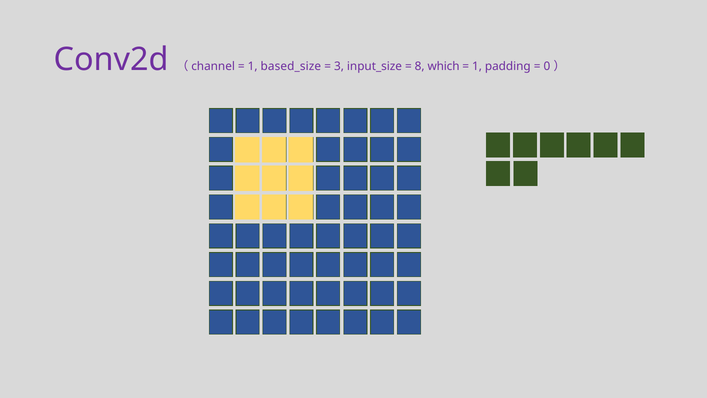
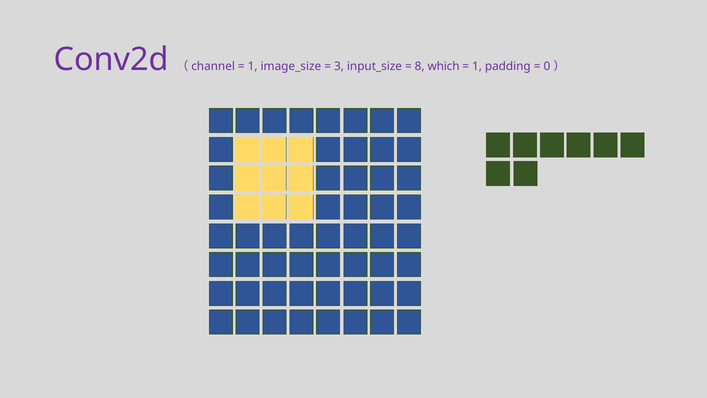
based_size: based_size -> image_size
